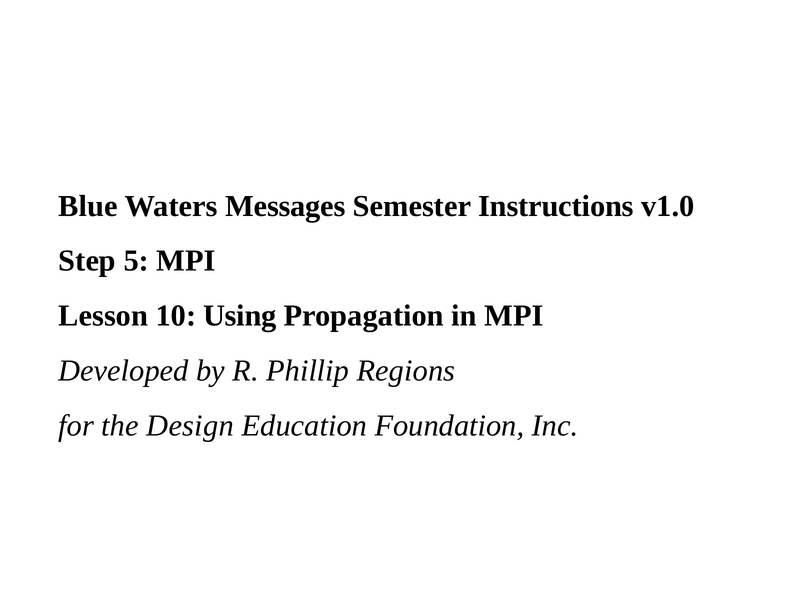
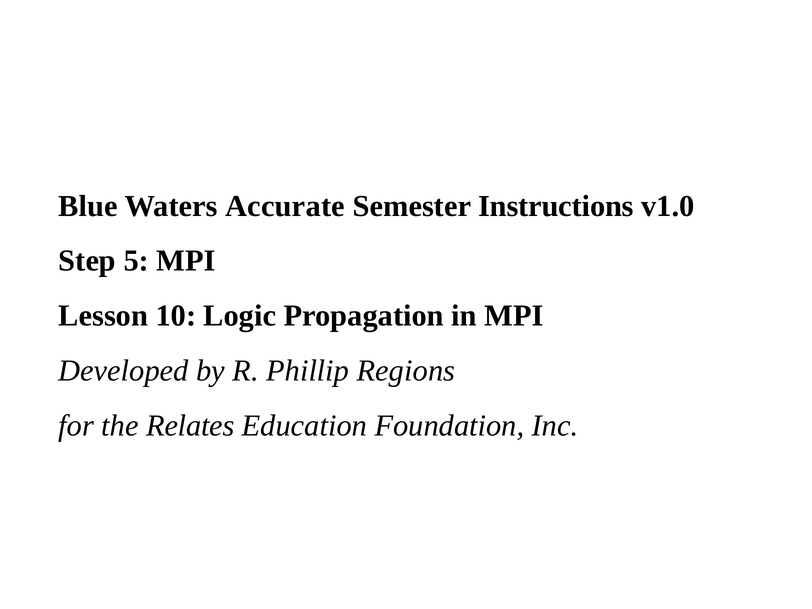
Messages: Messages -> Accurate
Using: Using -> Logic
Design: Design -> Relates
